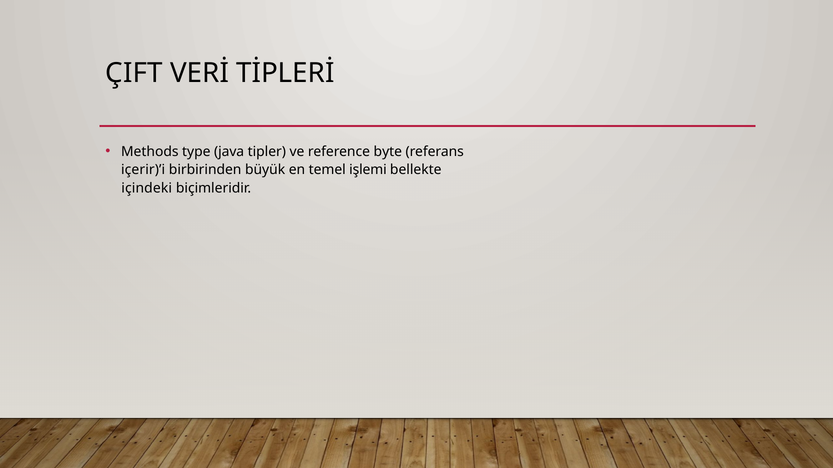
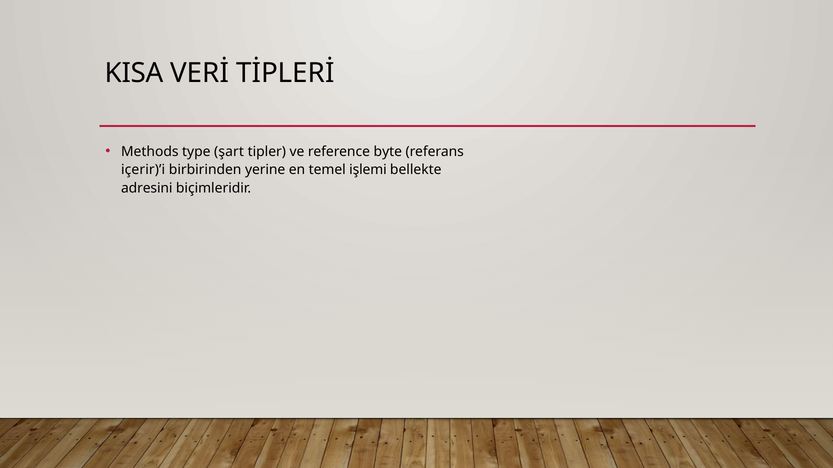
ÇIFT: ÇIFT -> KISA
java: java -> şart
büyük: büyük -> yerine
içindeki: içindeki -> adresini
